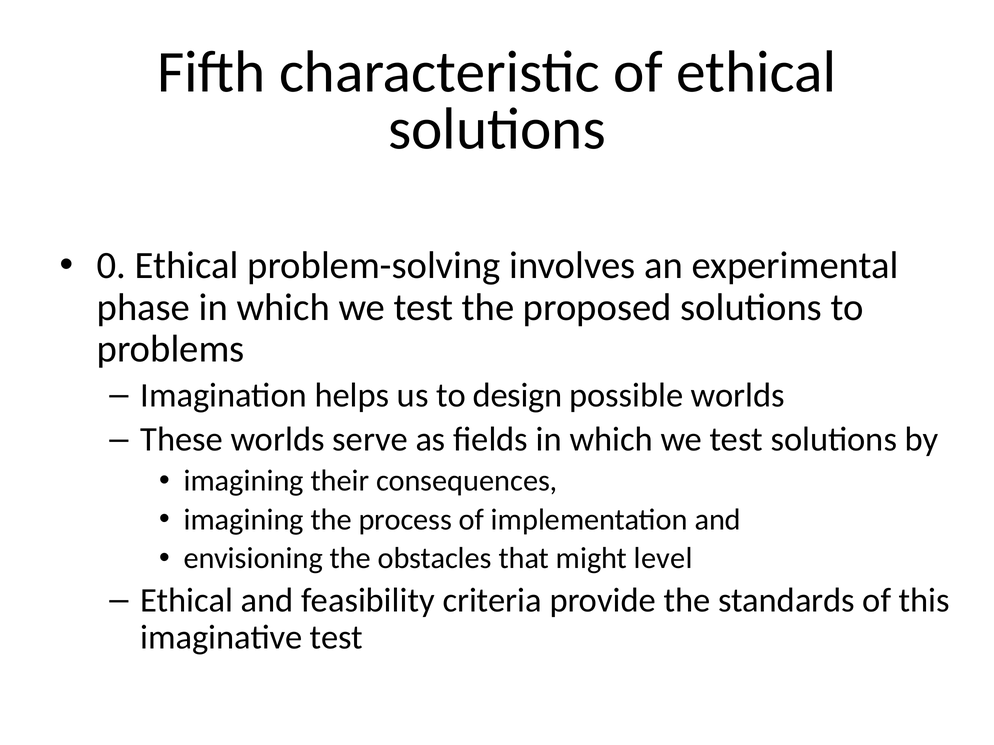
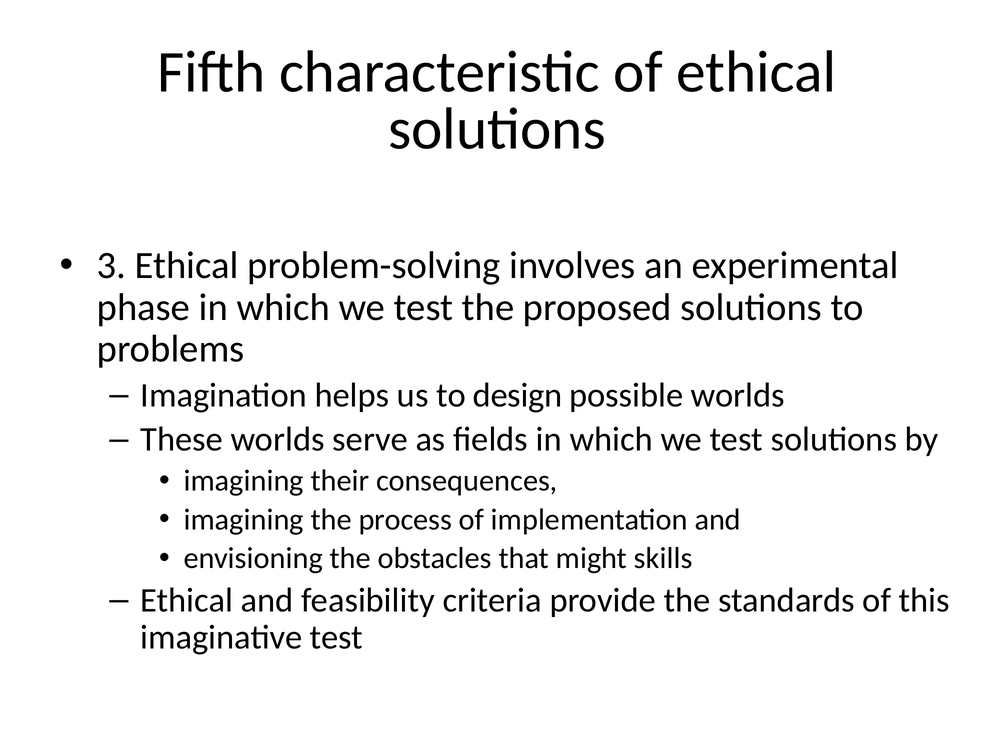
0: 0 -> 3
level: level -> skills
